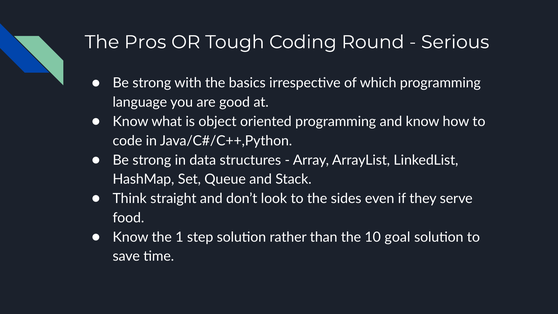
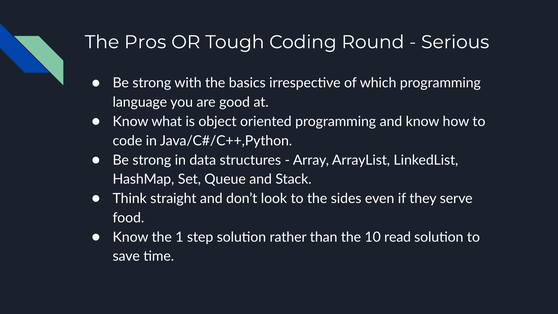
goal: goal -> read
